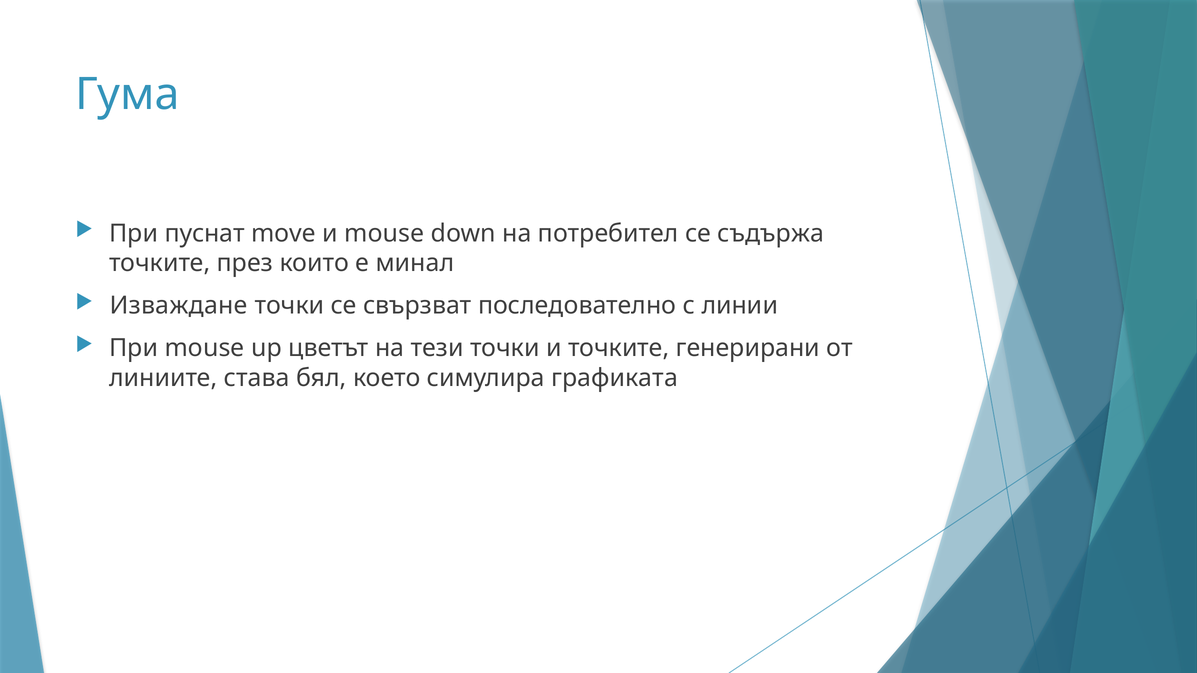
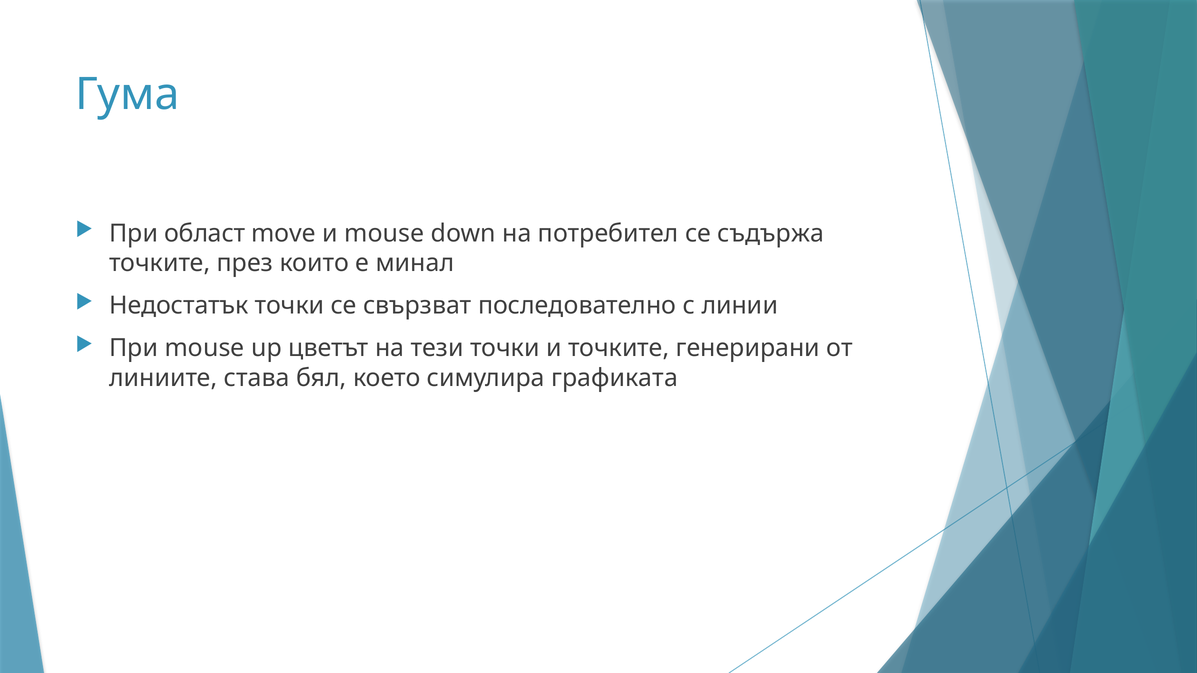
пуснат: пуснат -> област
Изваждане: Изваждане -> Недостатък
